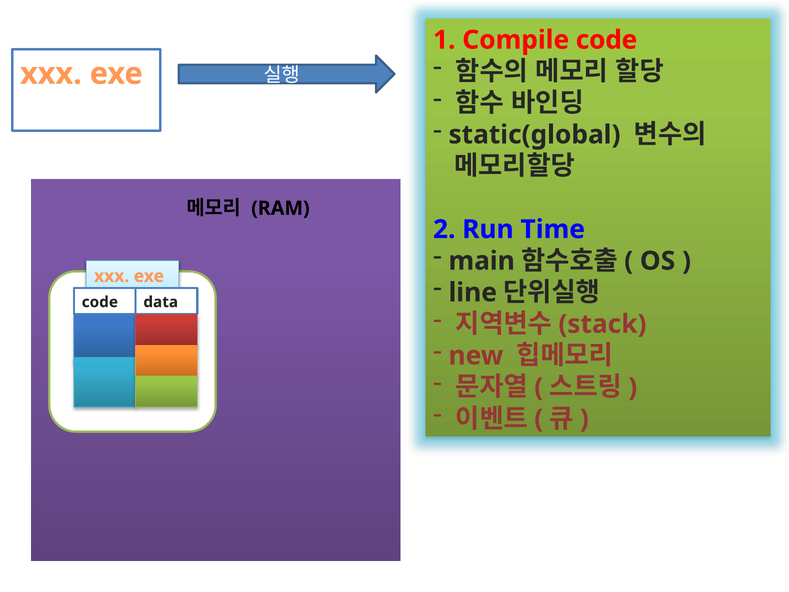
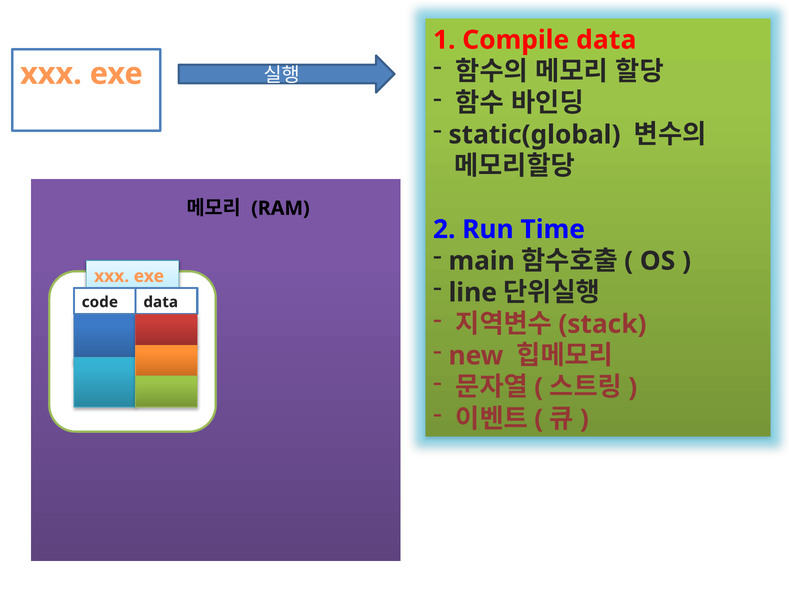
Compile code: code -> data
